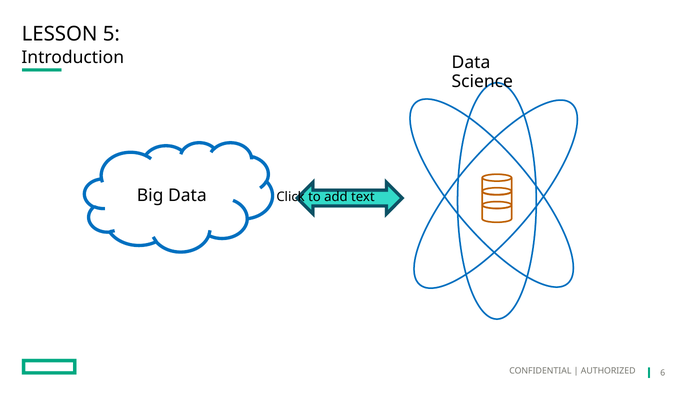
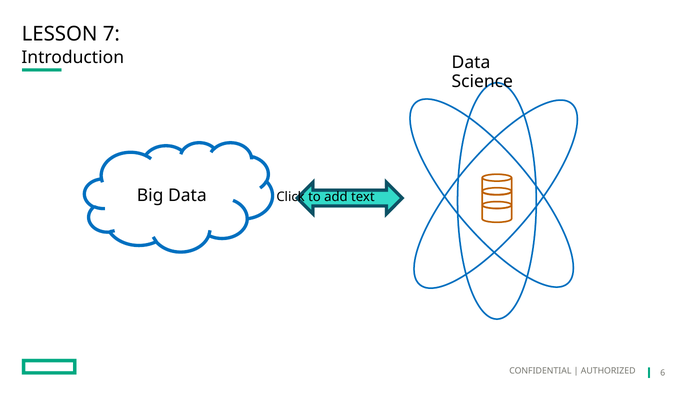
5: 5 -> 7
